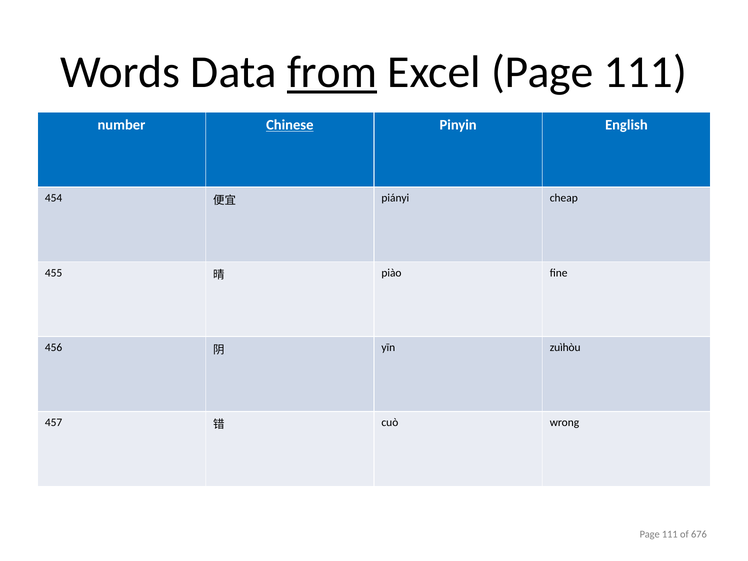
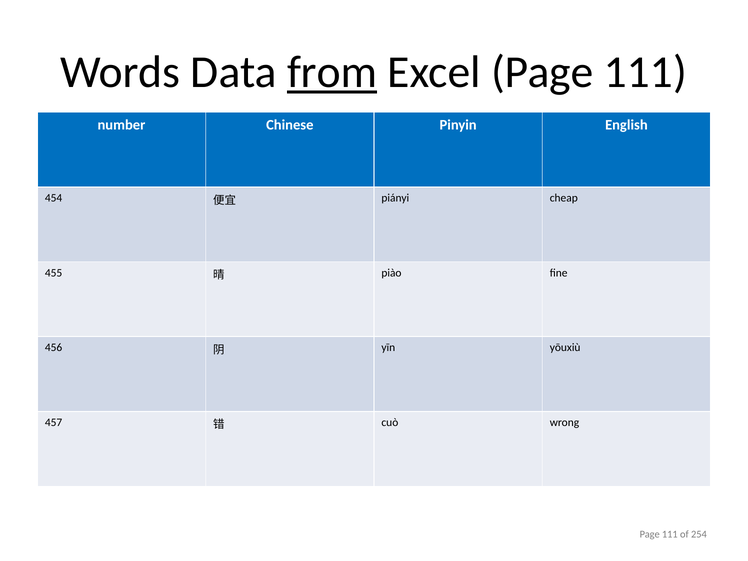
Chinese underline: present -> none
zuìhòu: zuìhòu -> yōuxiù
676: 676 -> 254
